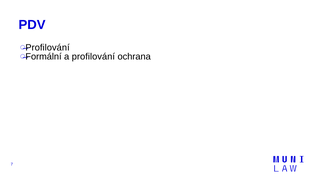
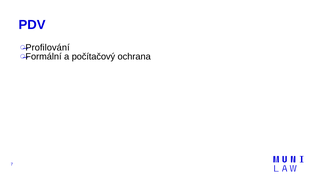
a profilování: profilování -> počítačový
